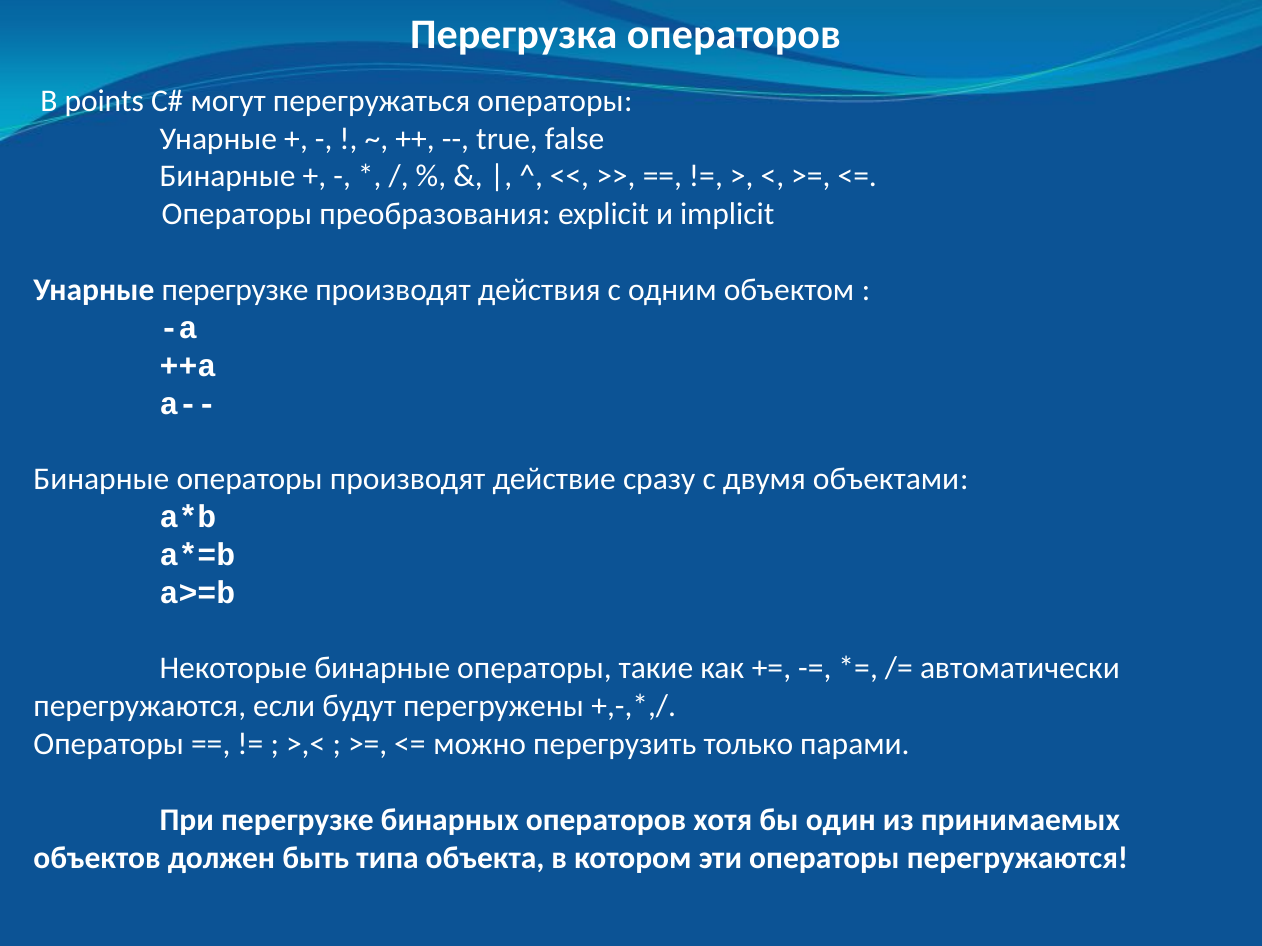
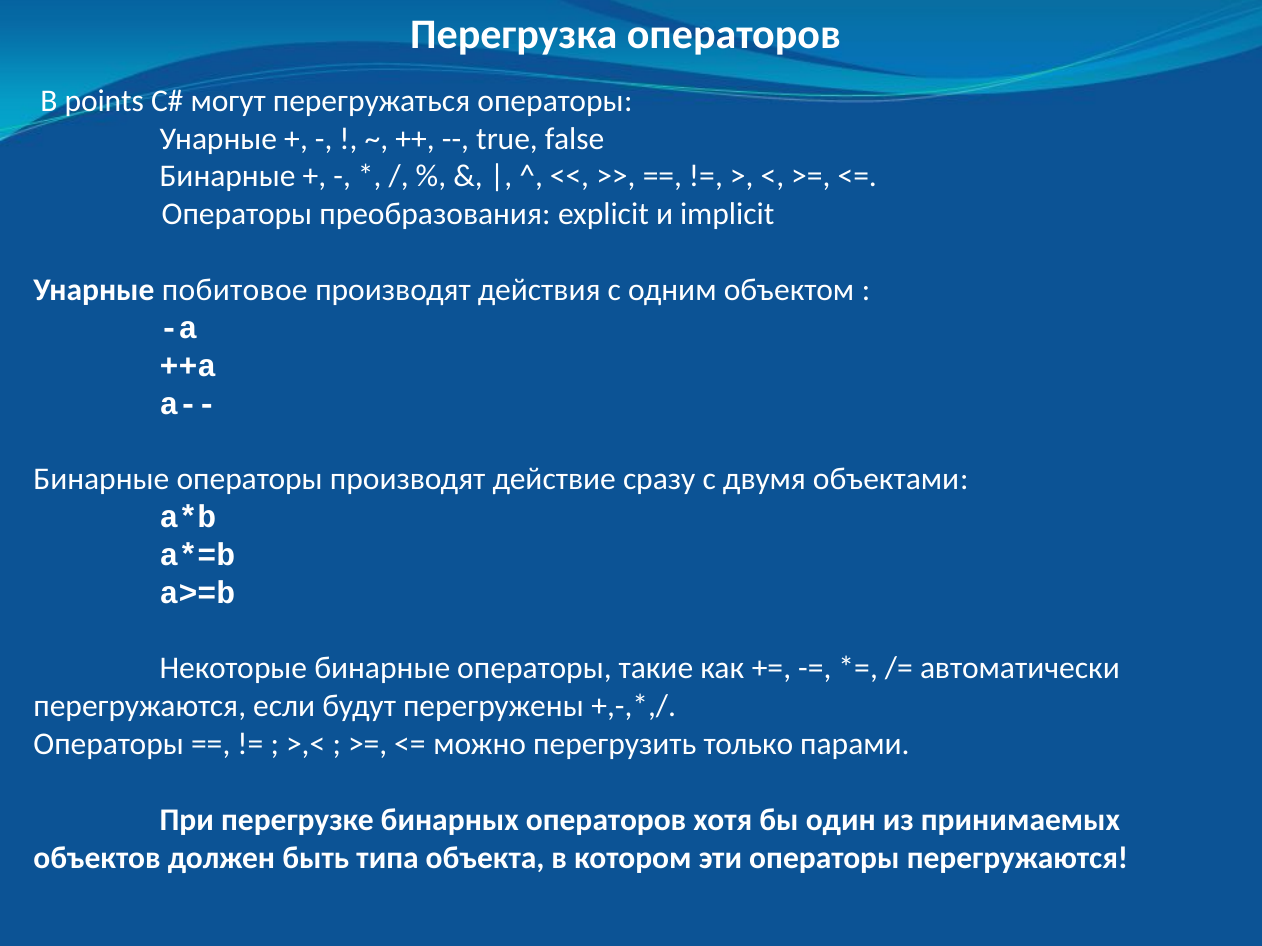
Унарные перегрузке: перегрузке -> побитовое
